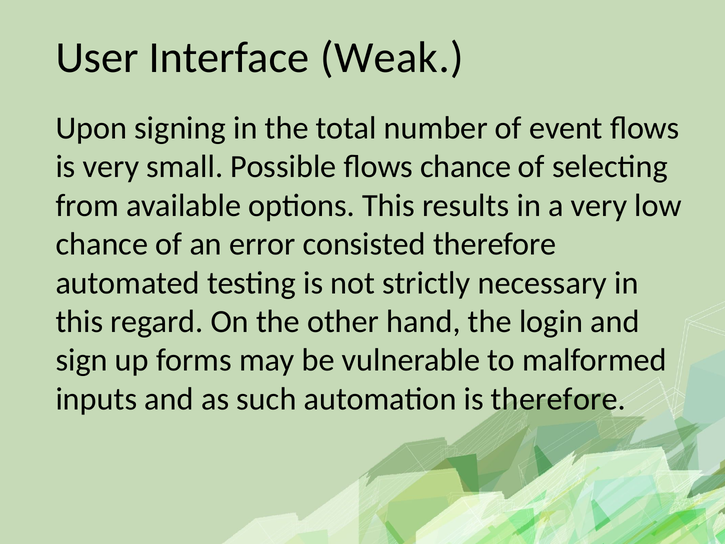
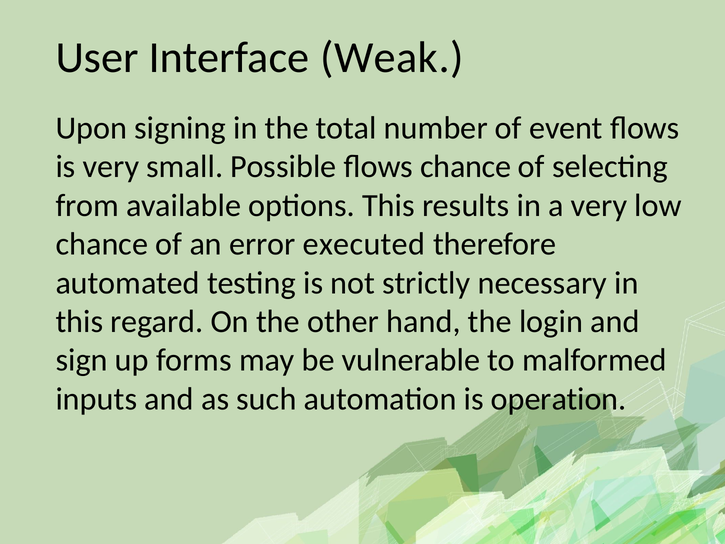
consisted: consisted -> executed
is therefore: therefore -> operation
